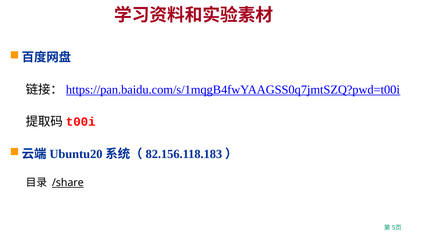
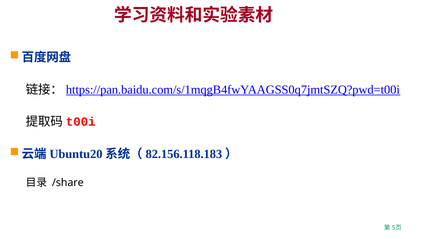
/share underline: present -> none
